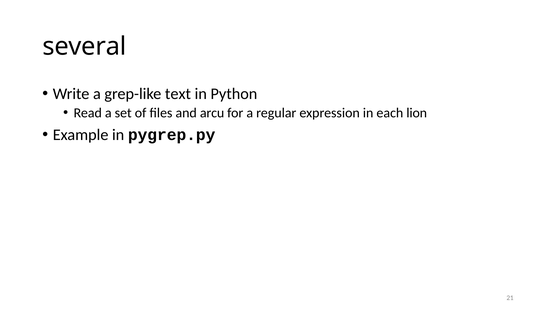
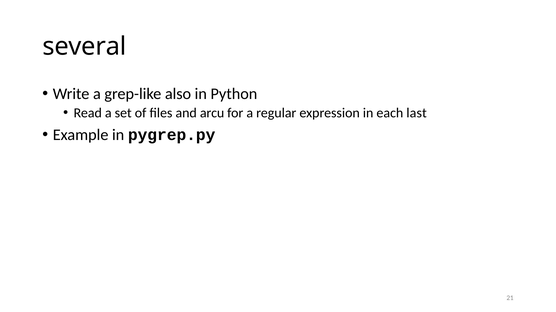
text: text -> also
lion: lion -> last
